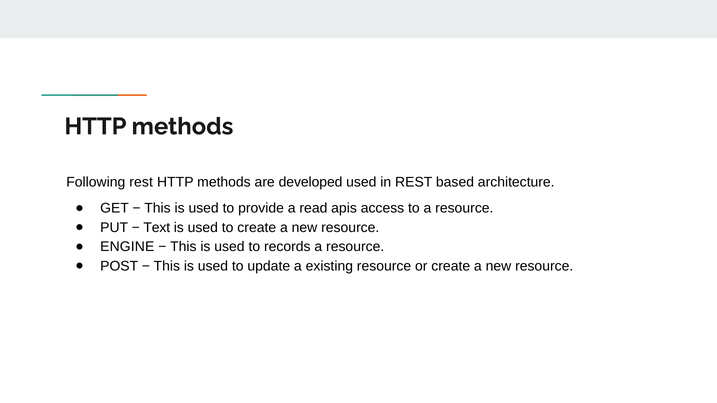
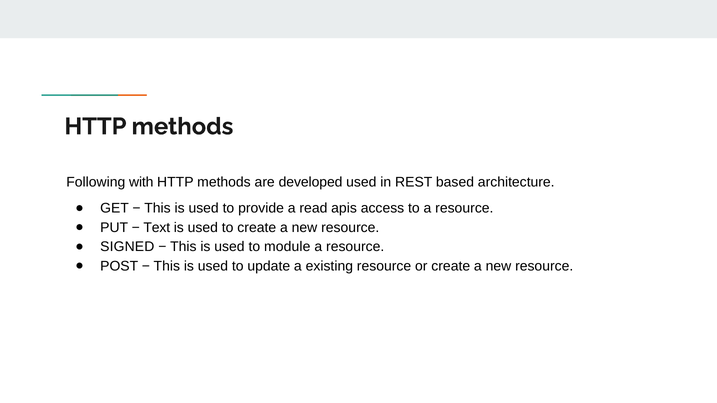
Following rest: rest -> with
ENGINE: ENGINE -> SIGNED
records: records -> module
